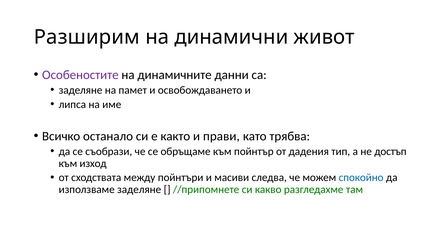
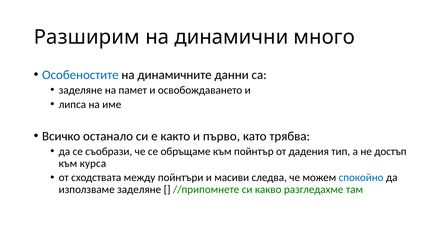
живот: живот -> много
Особеностите colour: purple -> blue
прави: прави -> първо
изход: изход -> курса
